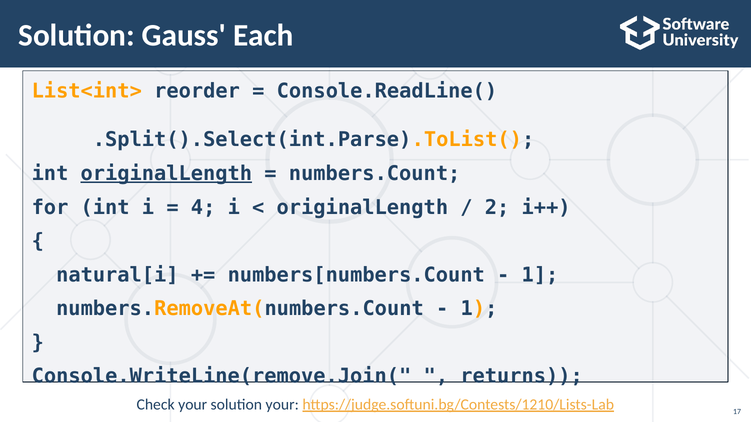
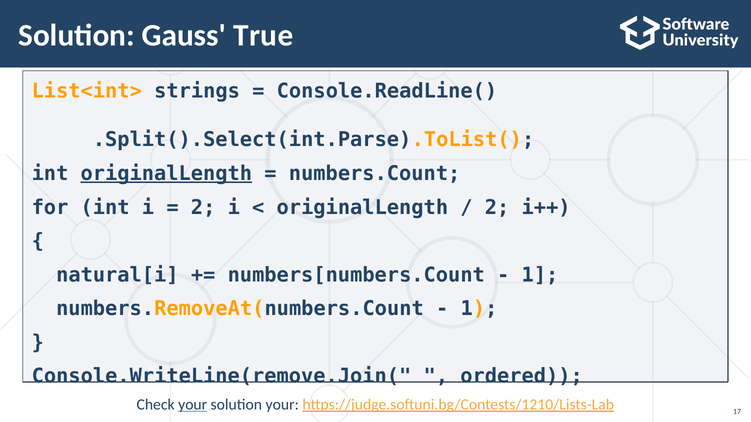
Each: Each -> True
reorder: reorder -> strings
4 at (203, 208): 4 -> 2
returns: returns -> ordered
your at (193, 405) underline: none -> present
